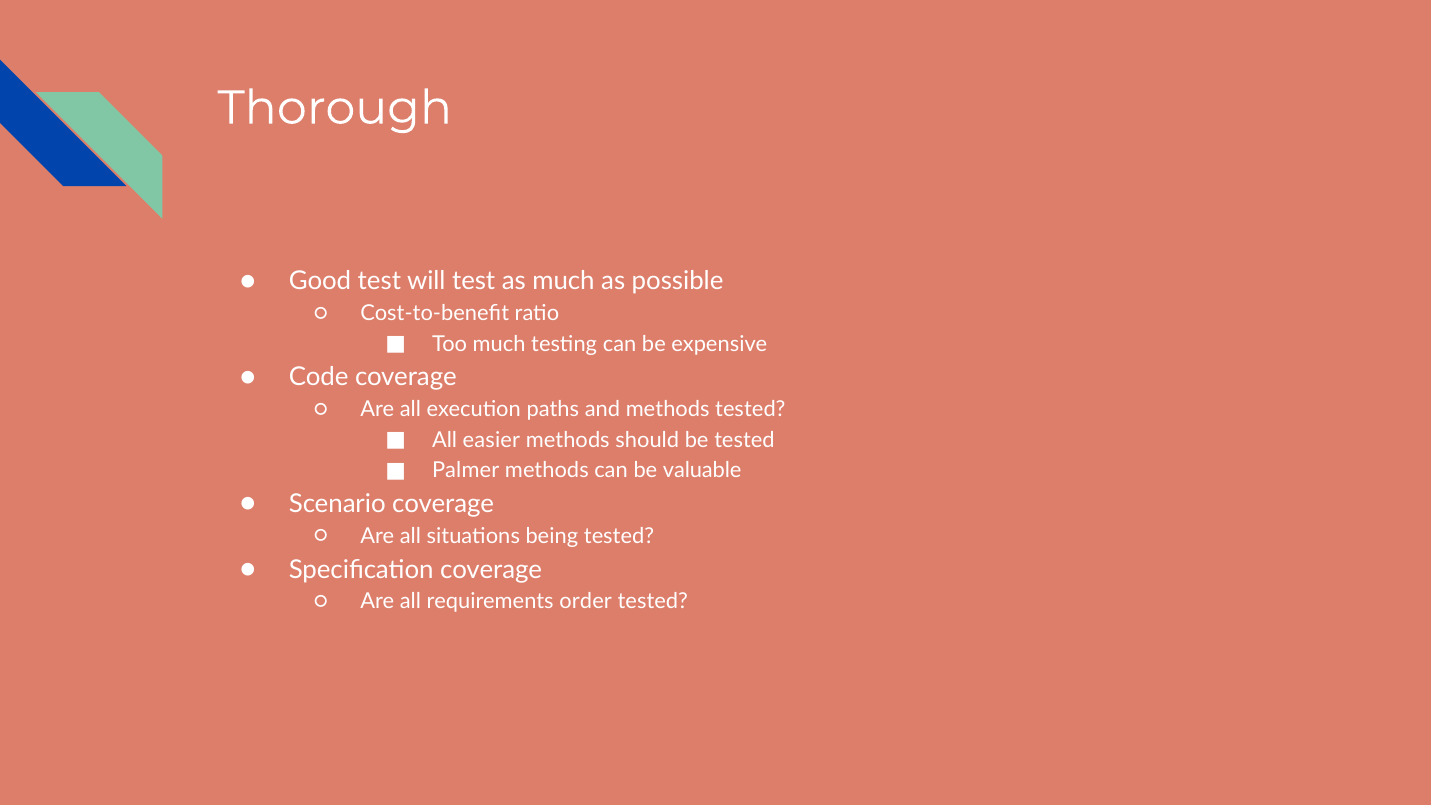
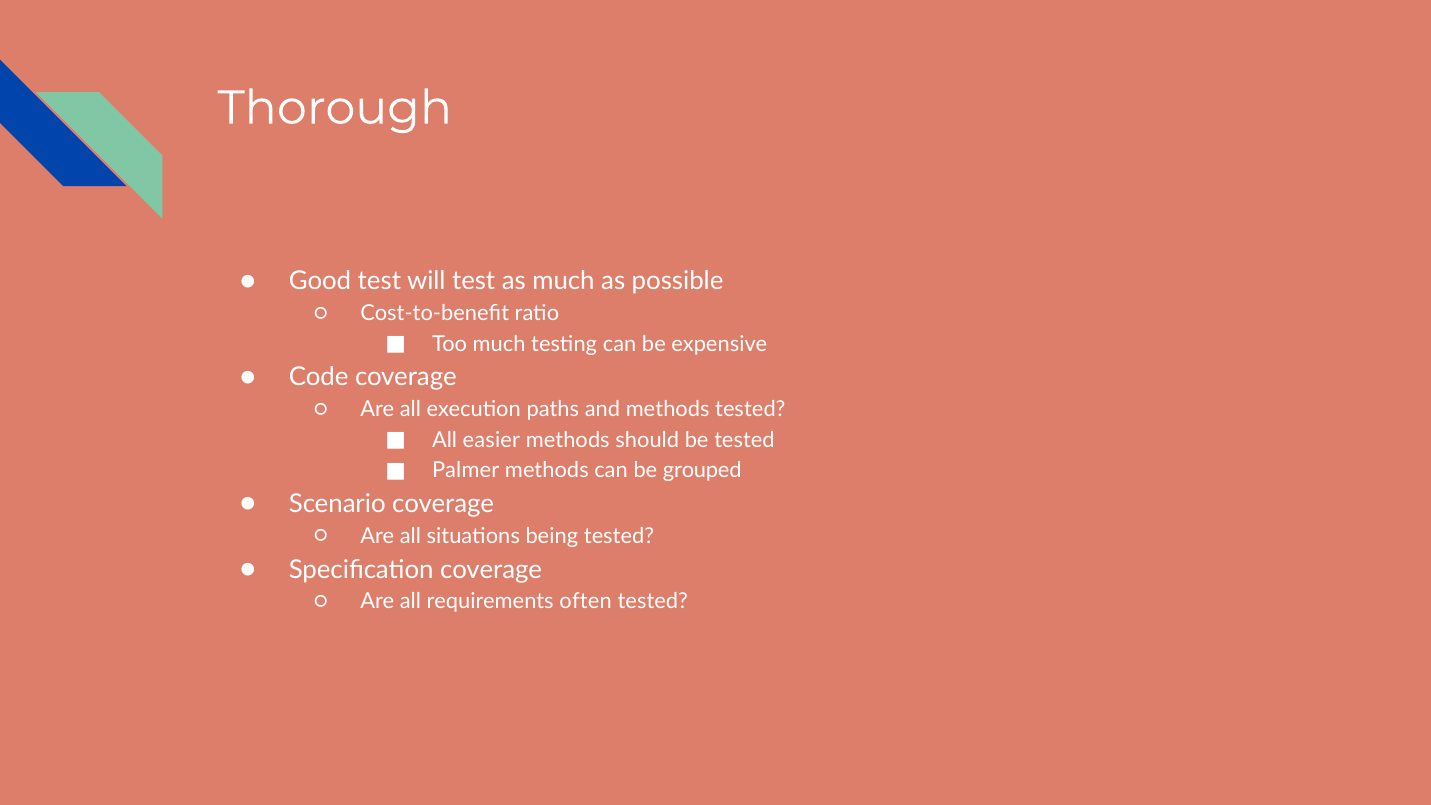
valuable: valuable -> grouped
order: order -> often
